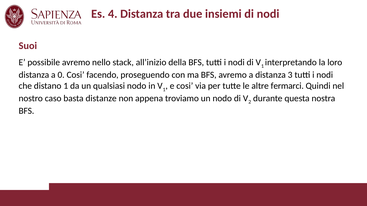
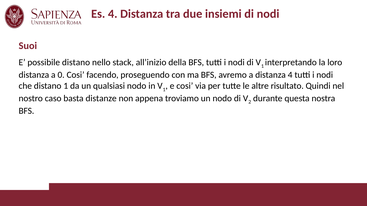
possibile avremo: avremo -> distano
distanza 3: 3 -> 4
fermarci: fermarci -> risultato
